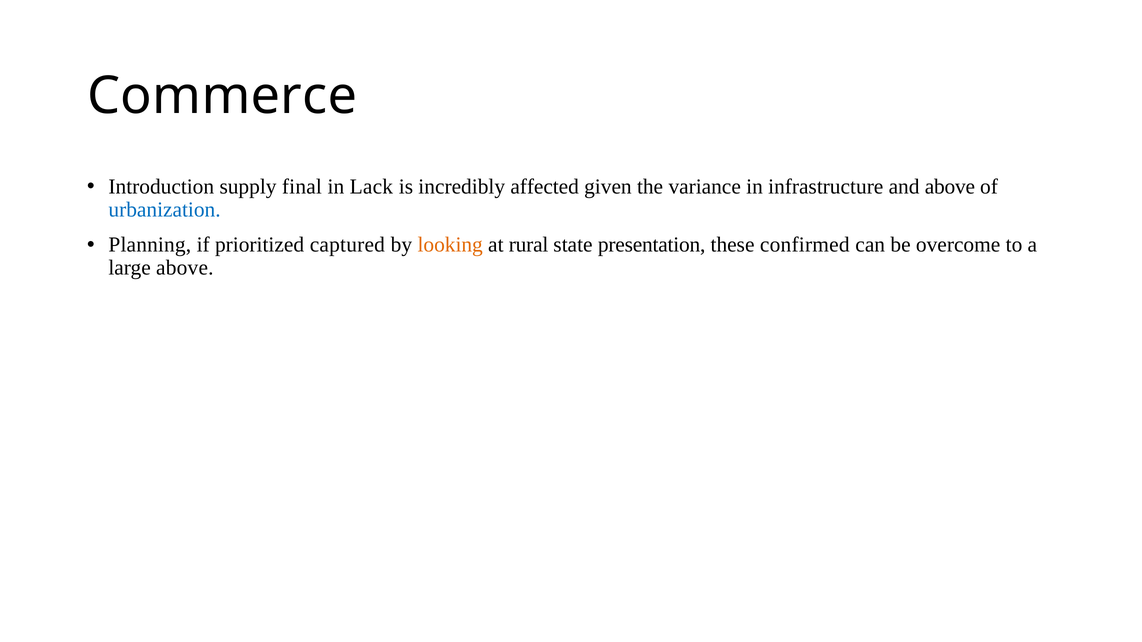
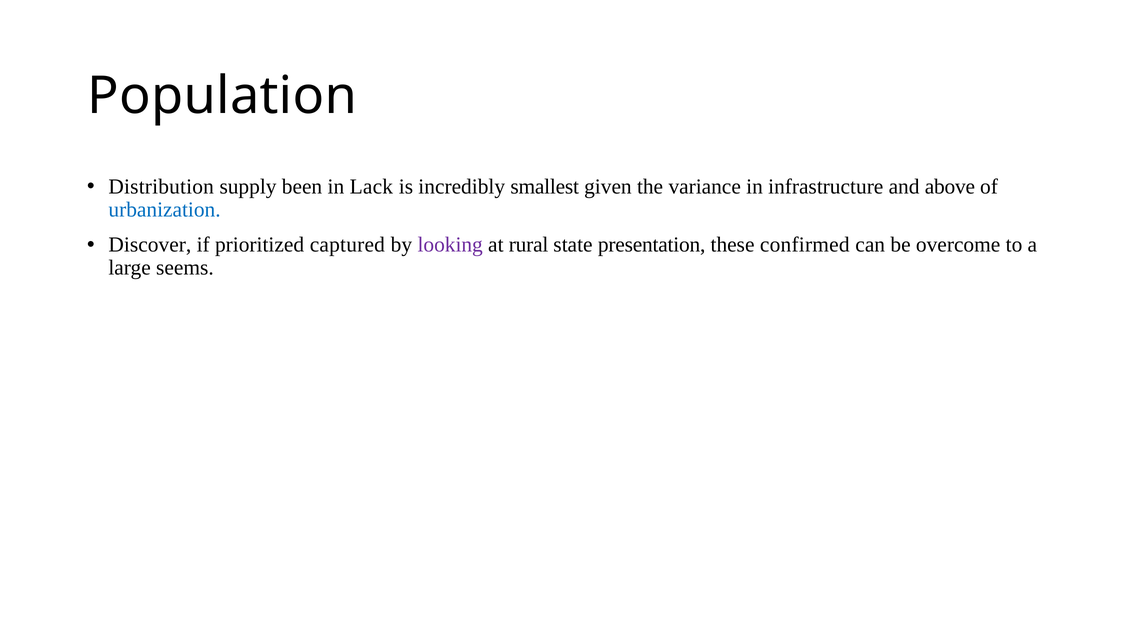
Commerce: Commerce -> Population
Introduction: Introduction -> Distribution
final: final -> been
affected: affected -> smallest
Planning: Planning -> Discover
looking colour: orange -> purple
large above: above -> seems
